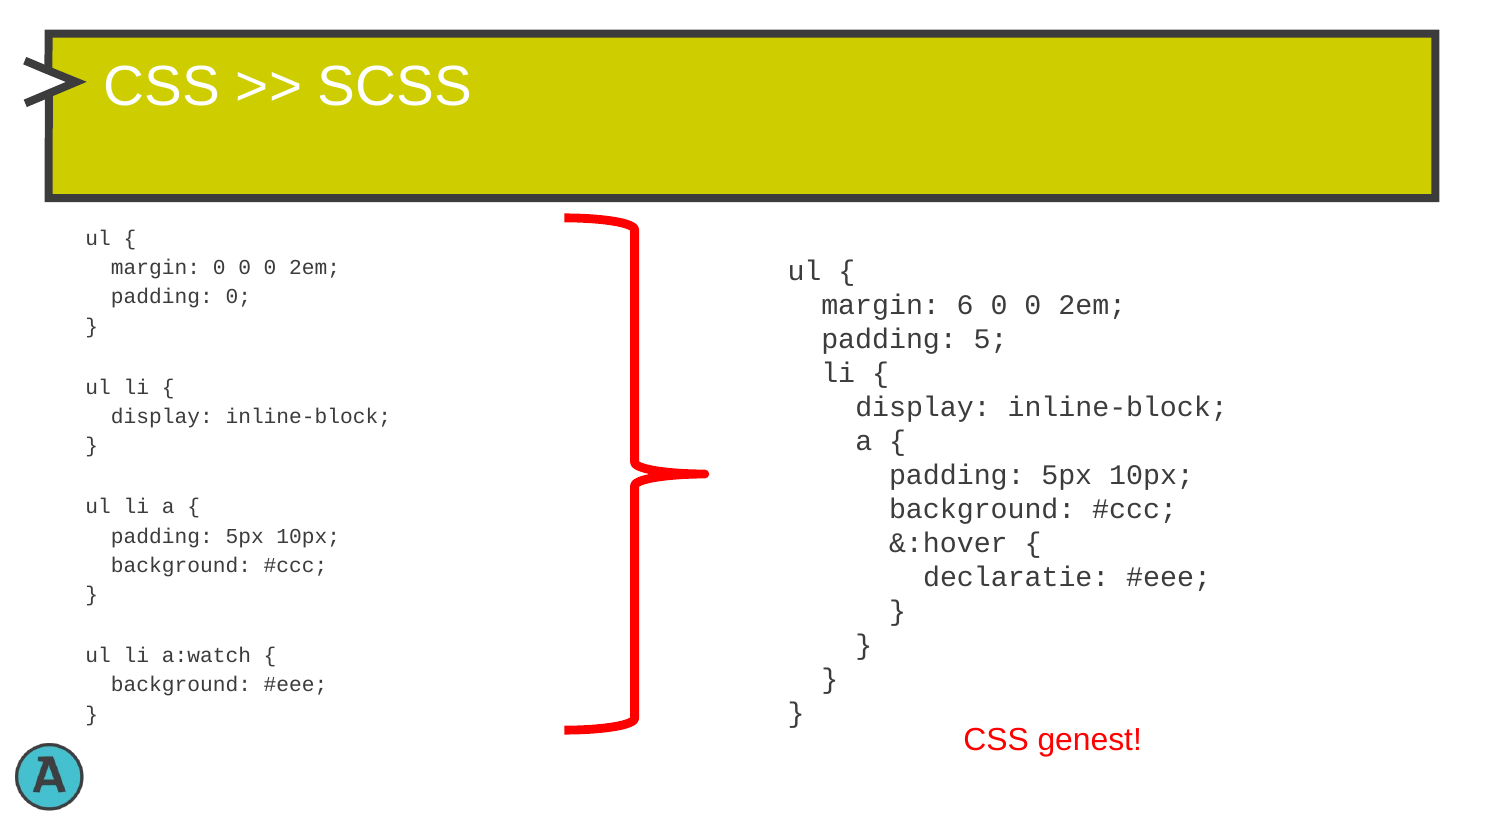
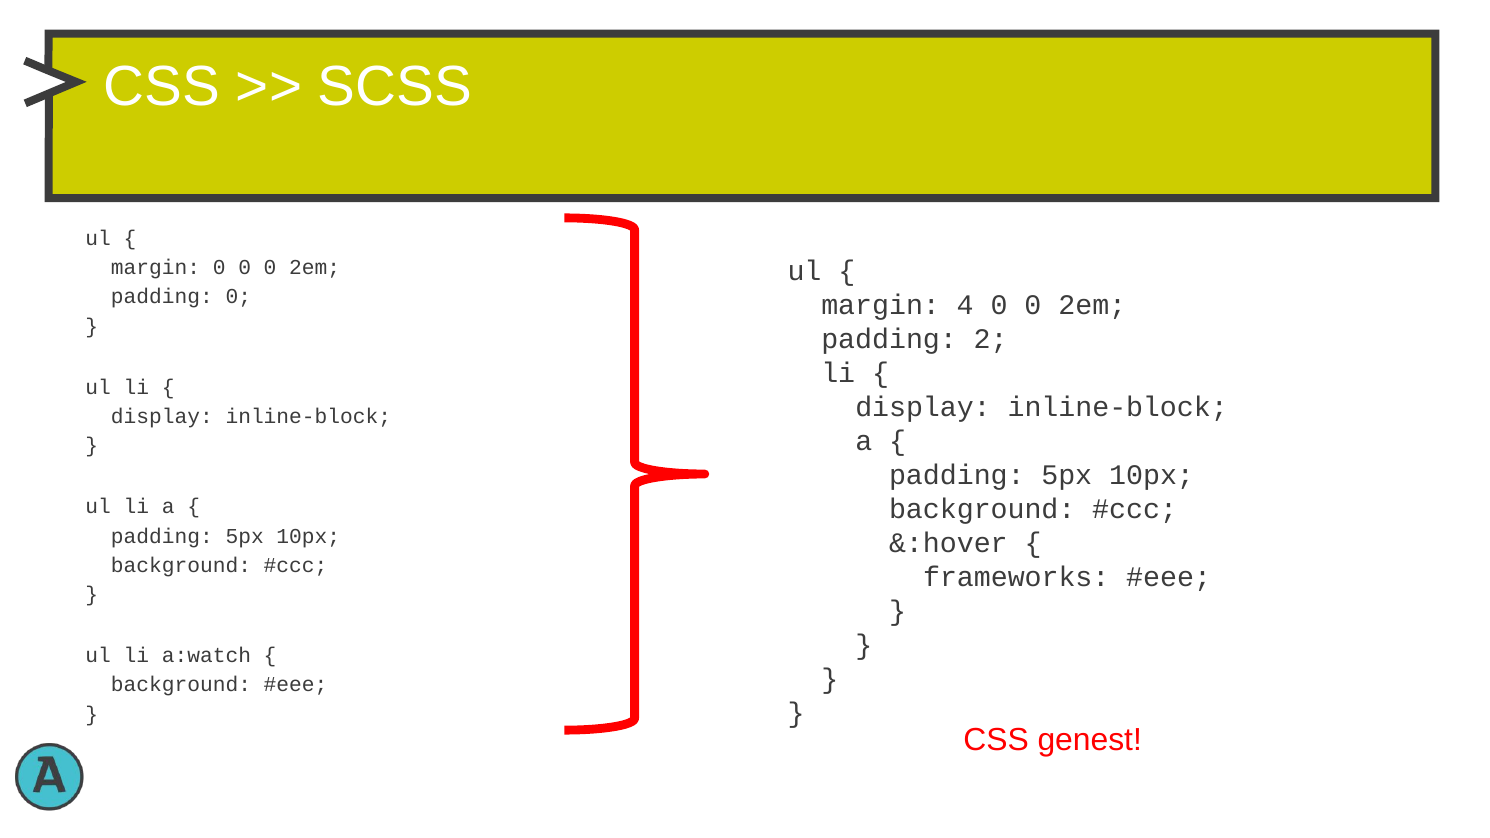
6: 6 -> 4
5: 5 -> 2
declaratie: declaratie -> frameworks
